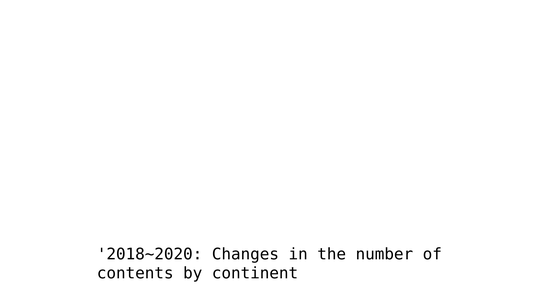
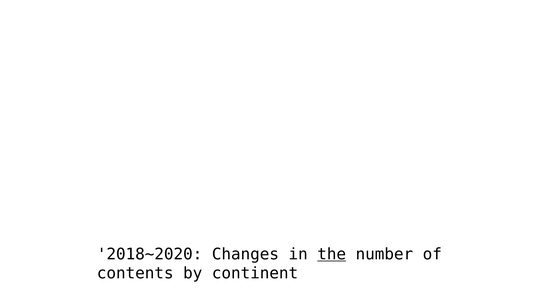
the underline: none -> present
